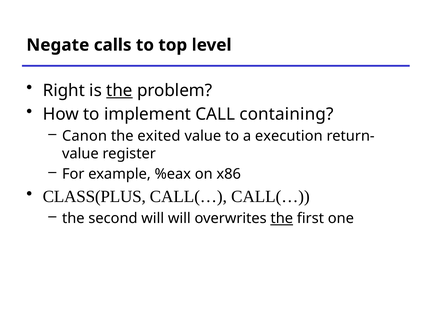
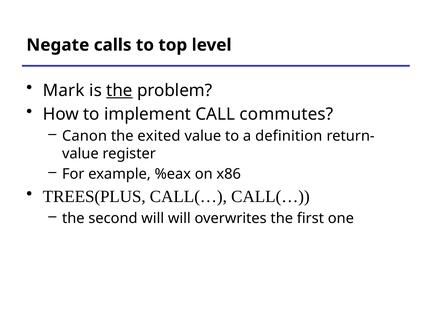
Right: Right -> Mark
containing: containing -> commutes
execution: execution -> definition
CLASS(PLUS: CLASS(PLUS -> TREES(PLUS
the at (282, 219) underline: present -> none
